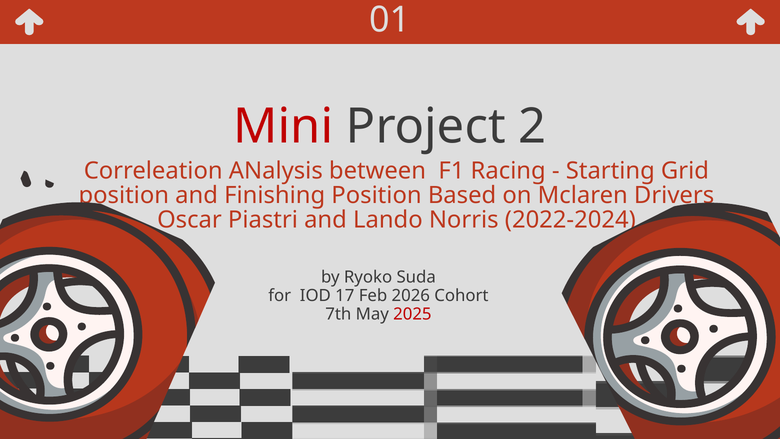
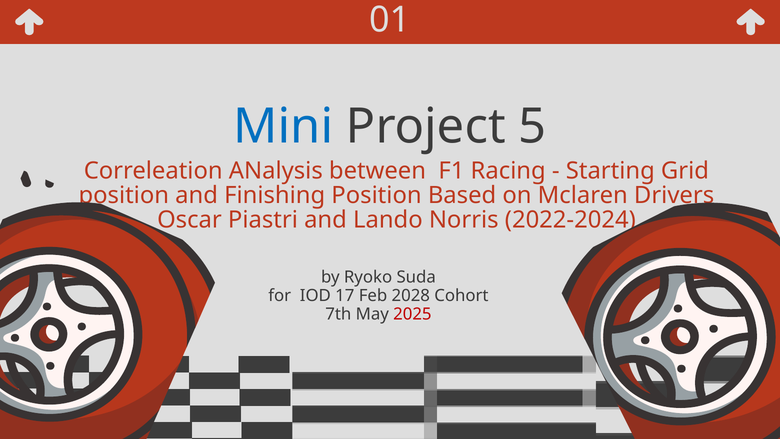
Mini colour: red -> blue
2: 2 -> 5
2026: 2026 -> 2028
